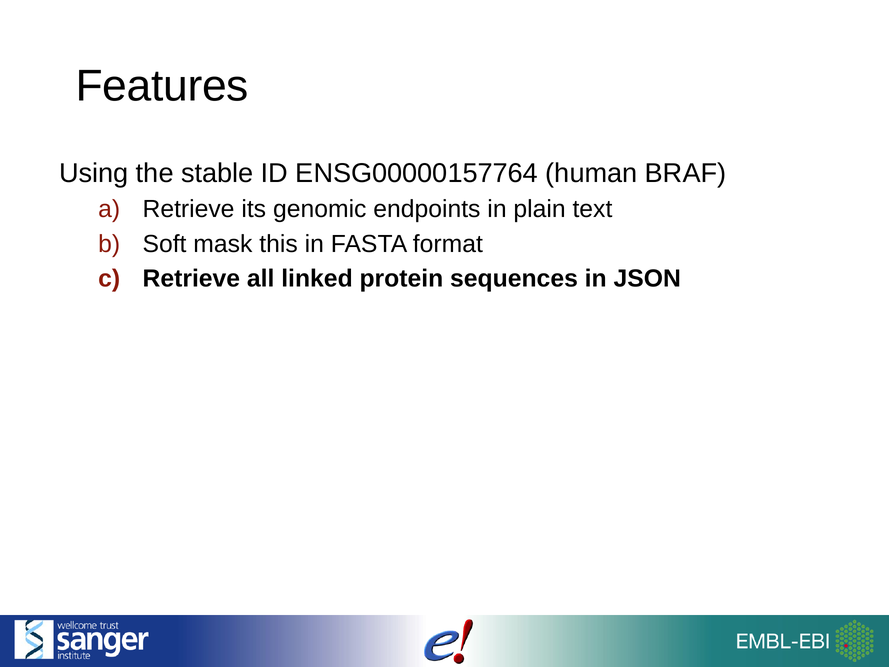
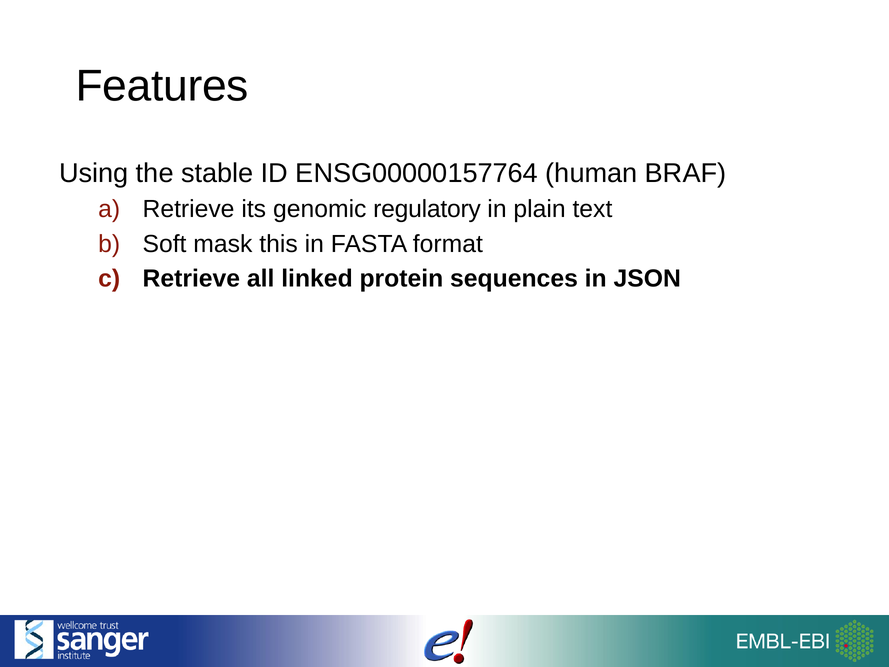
endpoints: endpoints -> regulatory
